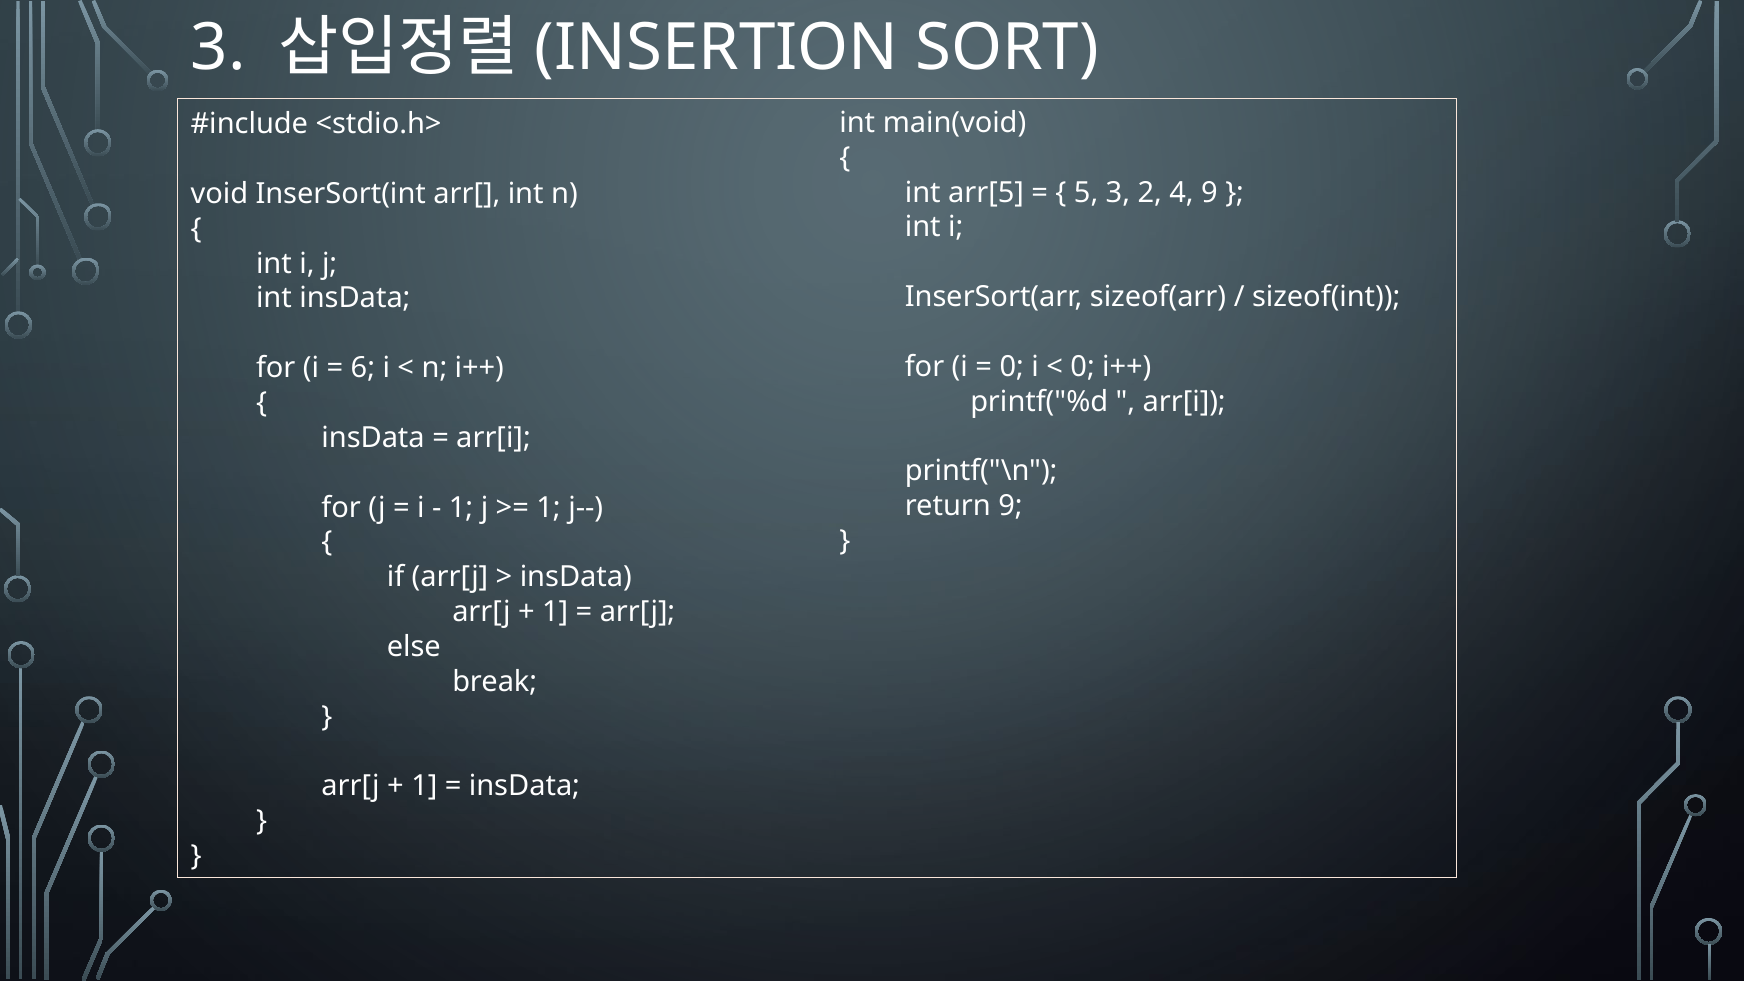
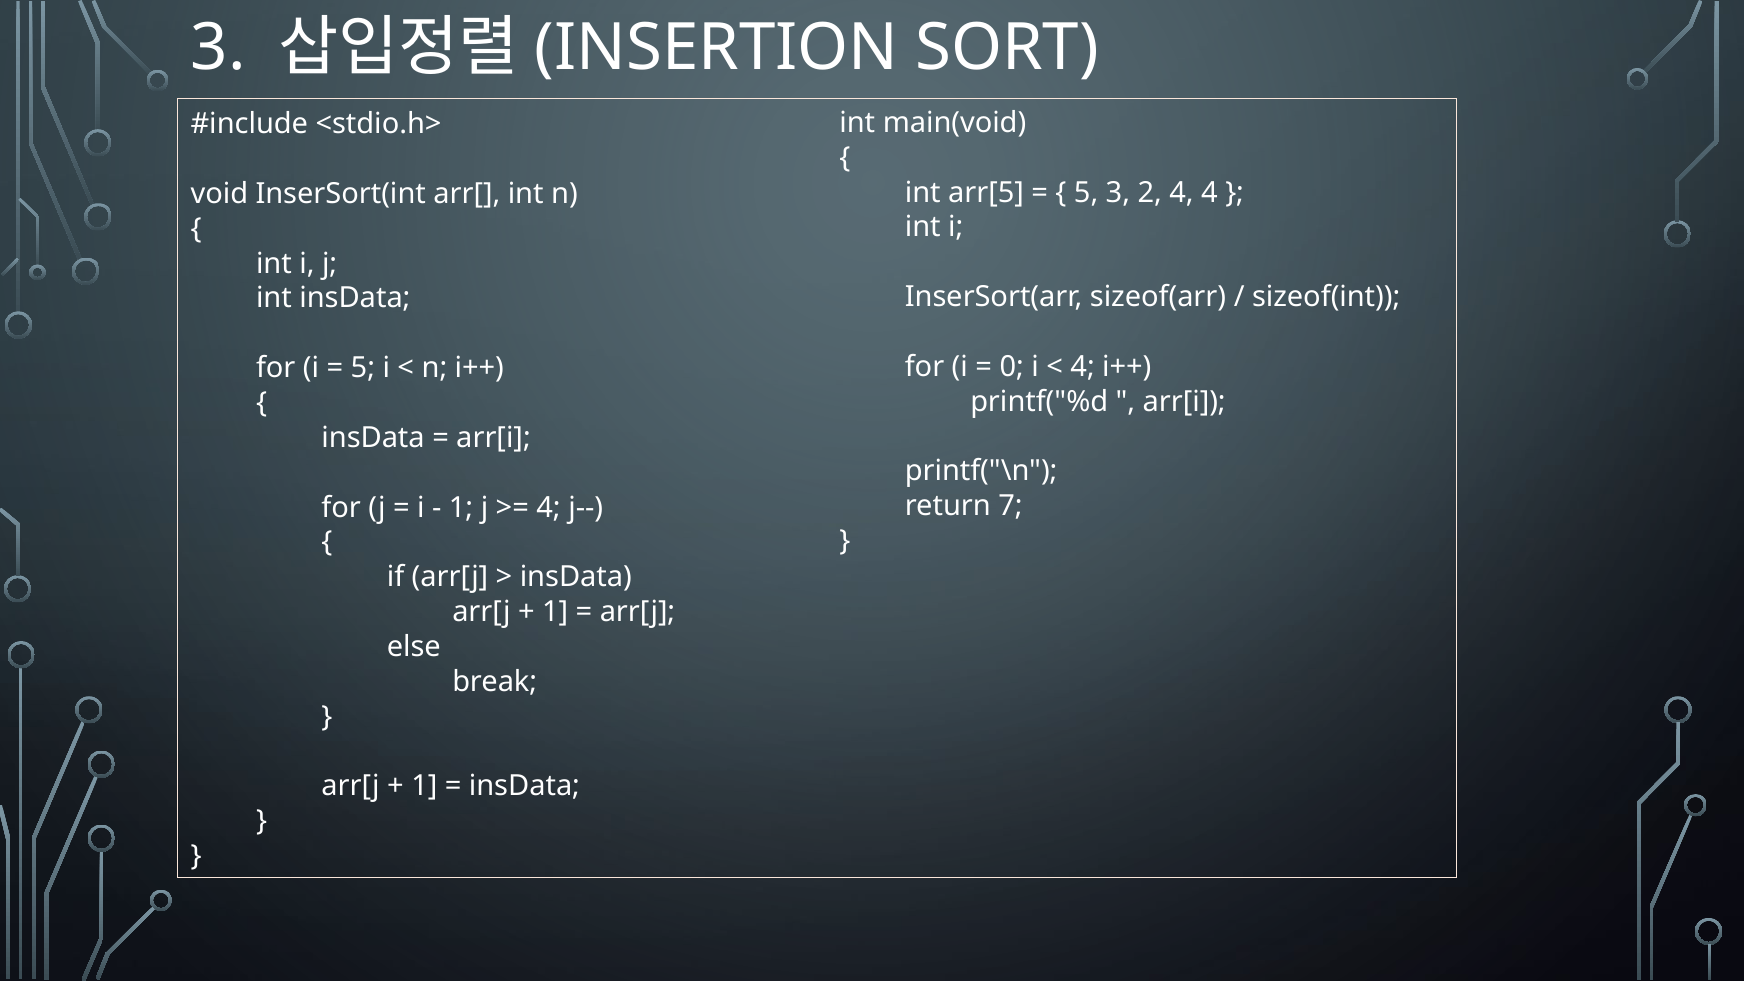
4 9: 9 -> 4
0 at (1083, 367): 0 -> 4
6 at (363, 368): 6 -> 5
return 9: 9 -> 7
1 at (549, 507): 1 -> 4
